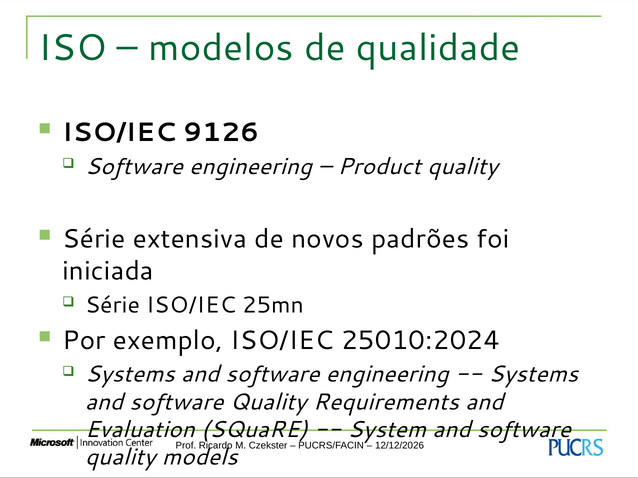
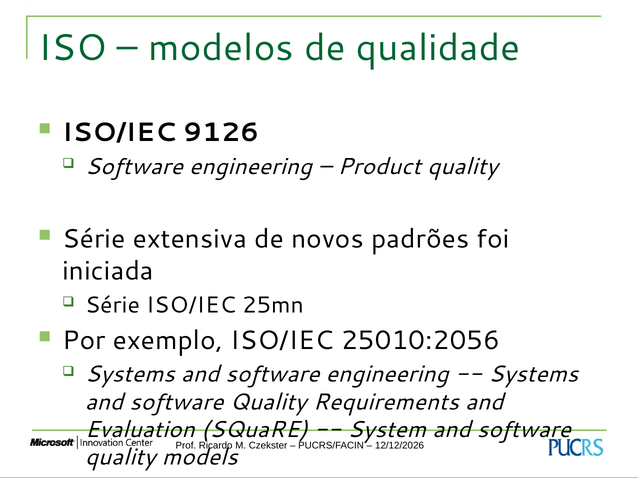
25010:2024: 25010:2024 -> 25010:2056
